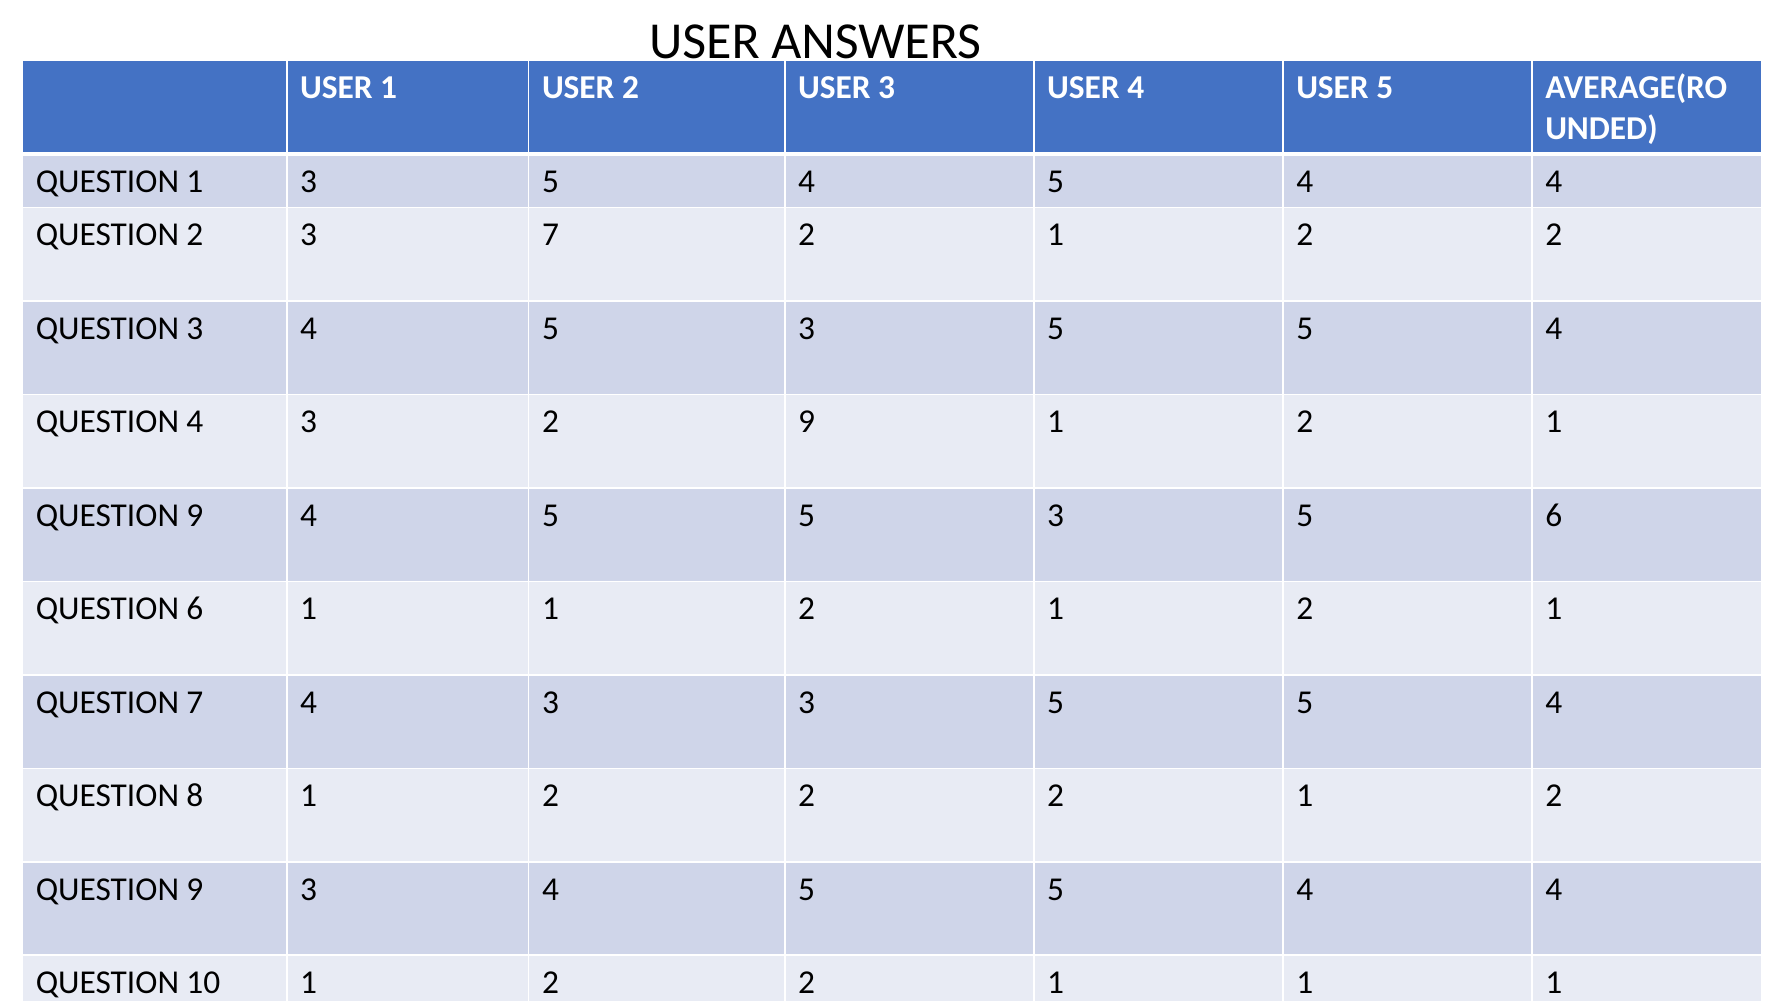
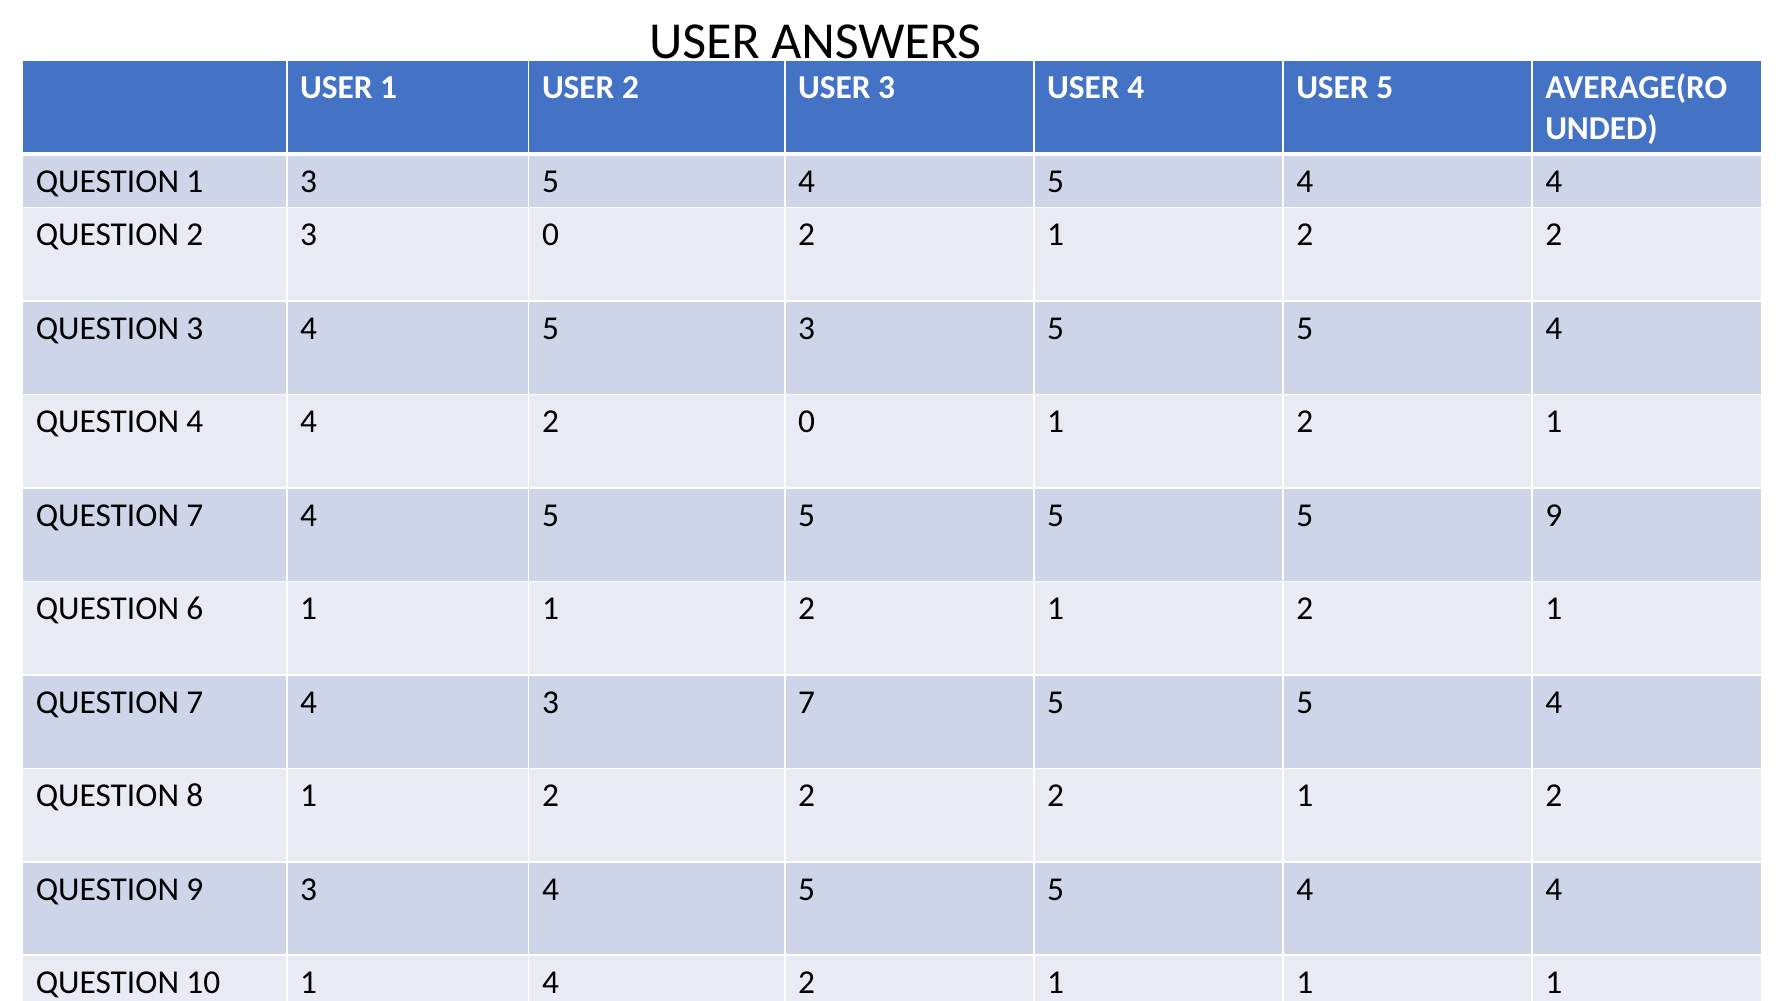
3 7: 7 -> 0
QUESTION 4 3: 3 -> 4
2 9: 9 -> 0
9 at (195, 515): 9 -> 7
4 5 5 3: 3 -> 5
5 6: 6 -> 9
3 3: 3 -> 7
10 1 2: 2 -> 4
